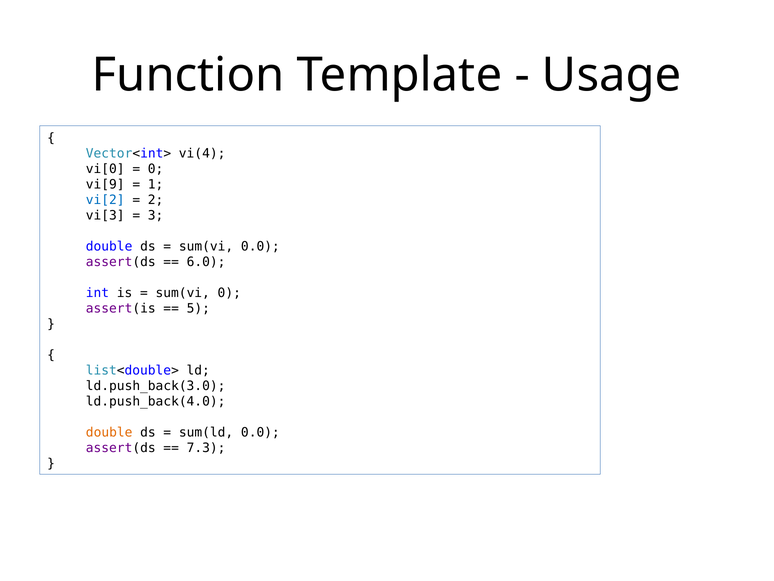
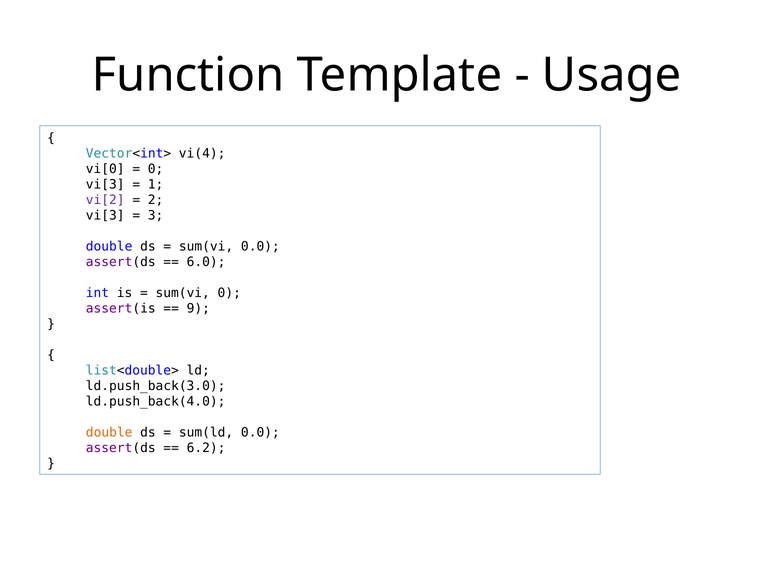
vi[9 at (105, 185): vi[9 -> vi[3
vi[2 colour: blue -> purple
5: 5 -> 9
7.3: 7.3 -> 6.2
